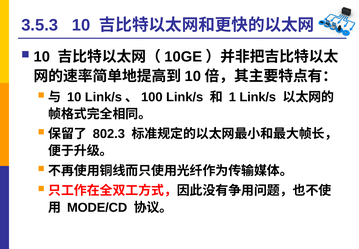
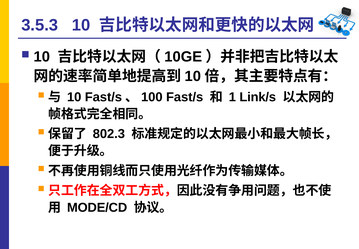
10 Link/s: Link/s -> Fast/s
Link/s at (185, 97): Link/s -> Fast/s
